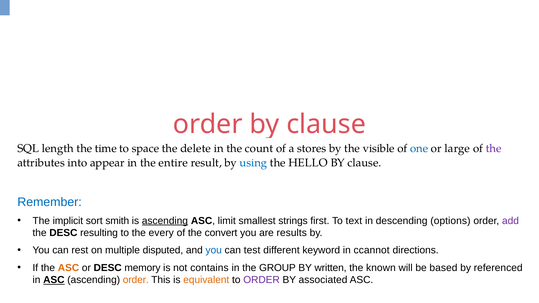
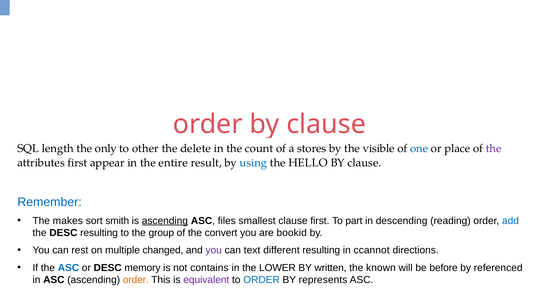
time: time -> only
space: space -> other
large: large -> place
attributes into: into -> first
implicit: implicit -> makes
limit: limit -> files
smallest strings: strings -> clause
text: text -> part
options: options -> reading
add colour: purple -> blue
every: every -> group
results: results -> bookid
disputed: disputed -> changed
you at (214, 250) colour: blue -> purple
test: test -> text
different keyword: keyword -> resulting
ASC at (68, 268) colour: orange -> blue
GROUP: GROUP -> LOWER
based: based -> before
ASC at (54, 280) underline: present -> none
equivalent colour: orange -> purple
ORDER at (262, 280) colour: purple -> blue
associated: associated -> represents
